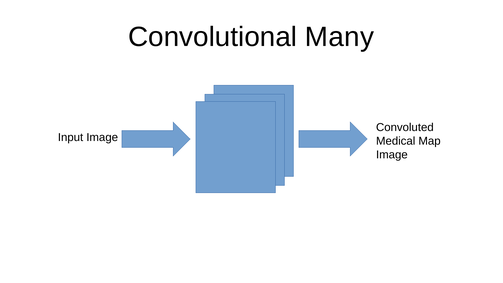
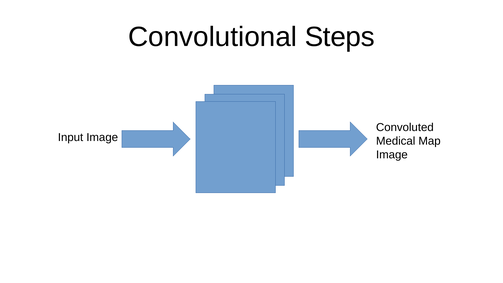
Many: Many -> Steps
